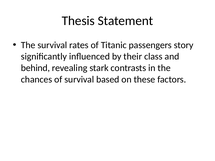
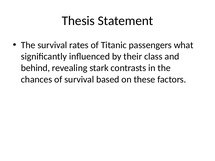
story: story -> what
